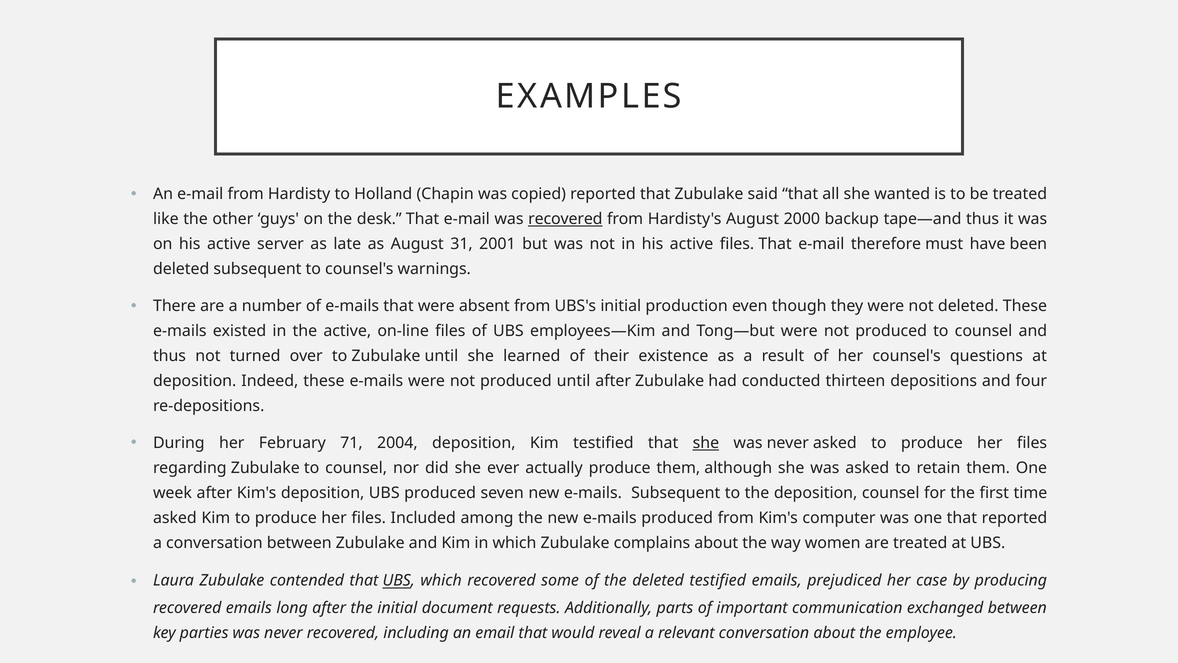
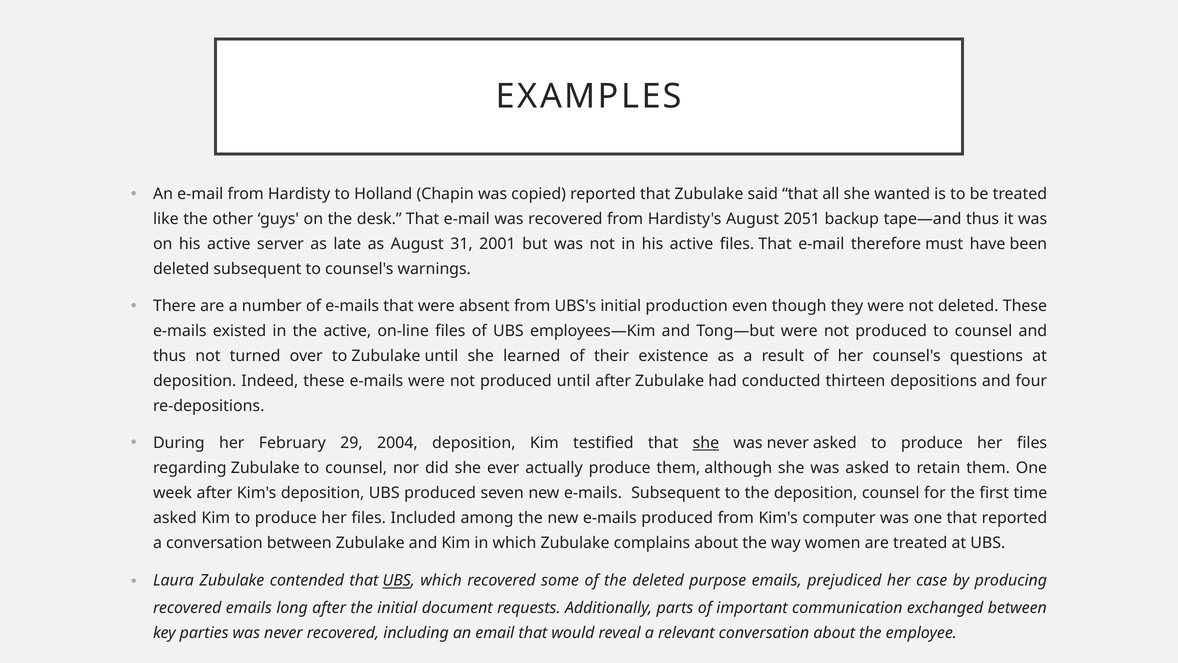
recovered at (565, 219) underline: present -> none
2000: 2000 -> 2051
71: 71 -> 29
deleted testified: testified -> purpose
